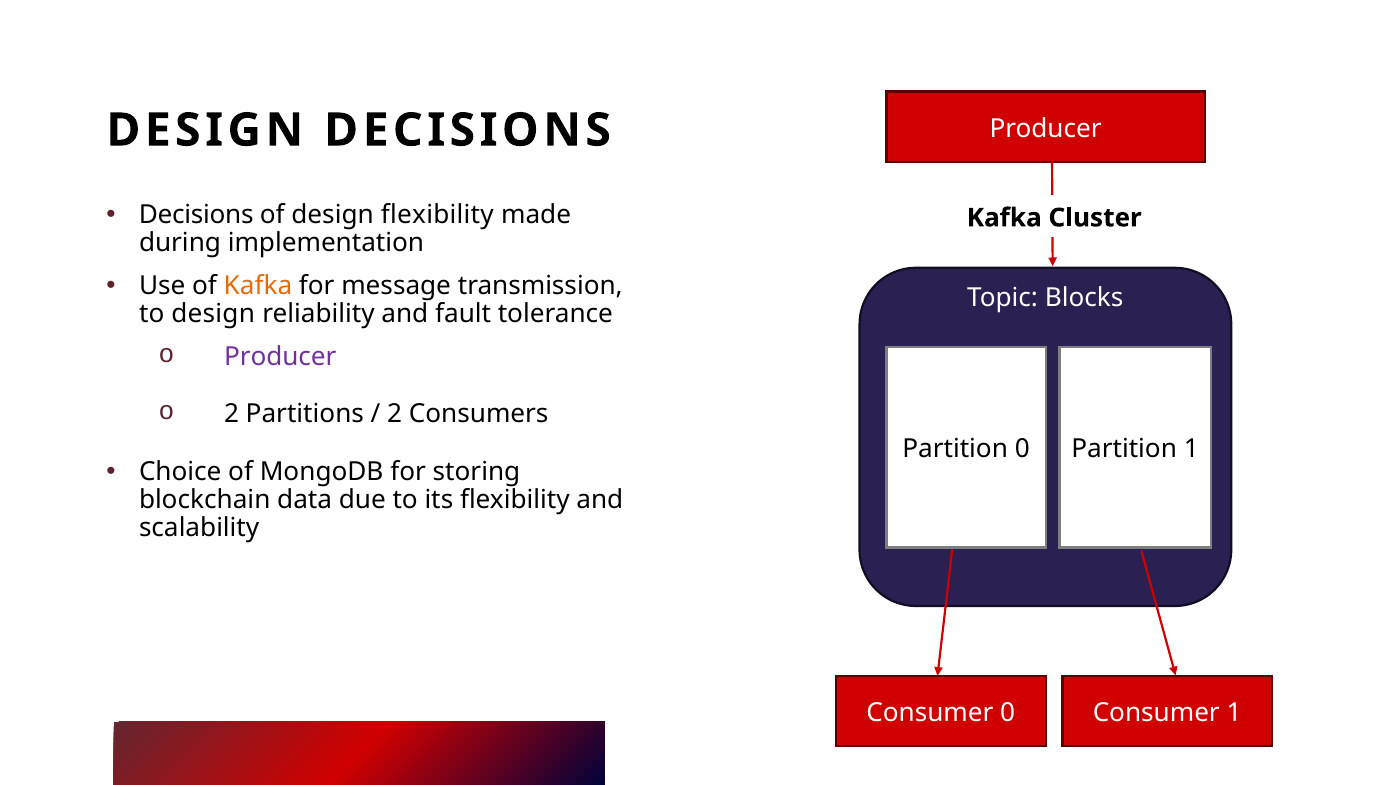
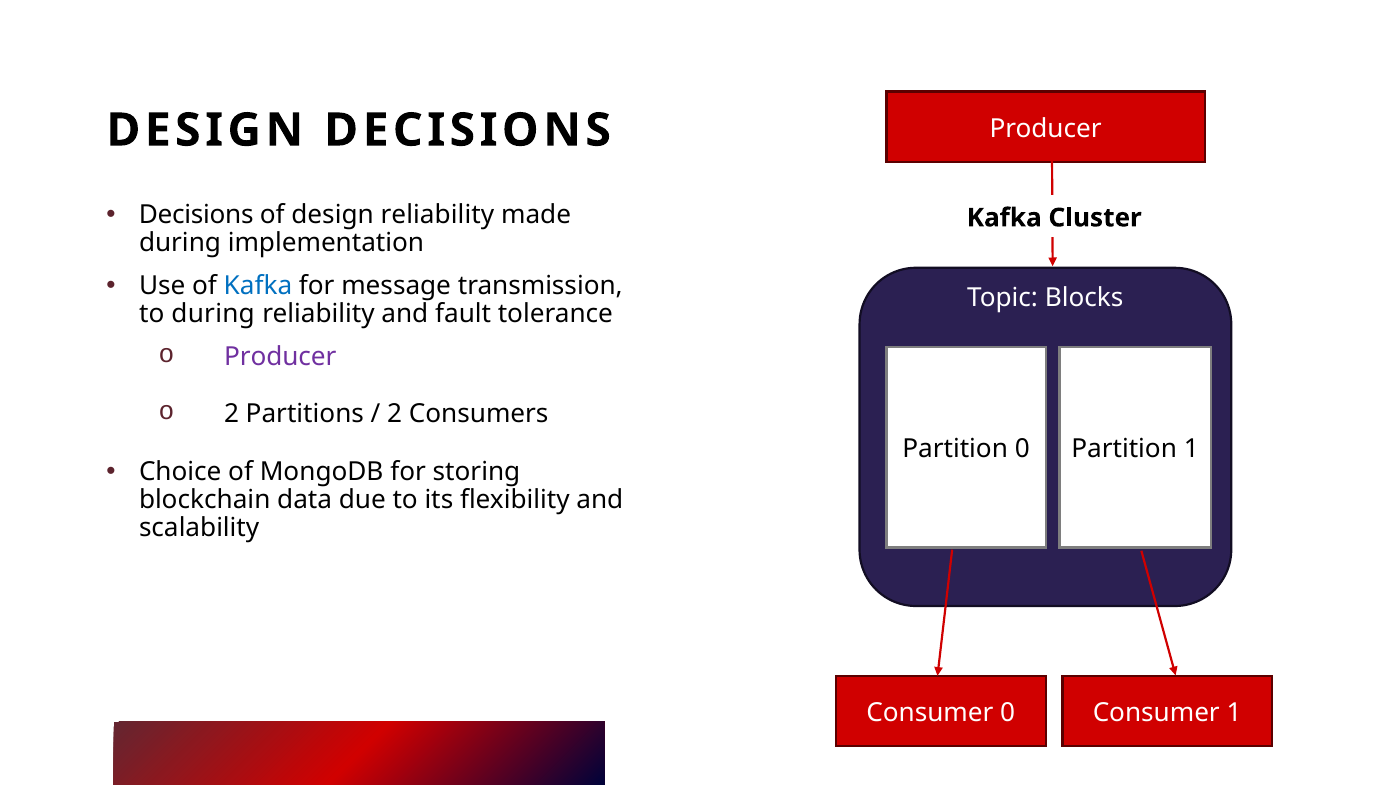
design flexibility: flexibility -> reliability
Kafka at (258, 286) colour: orange -> blue
to design: design -> during
